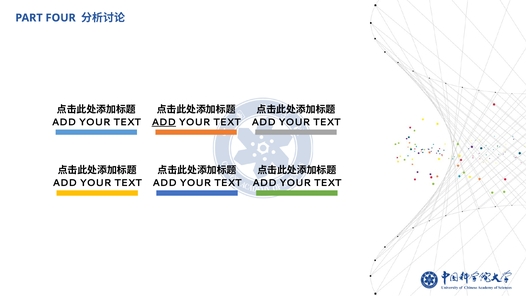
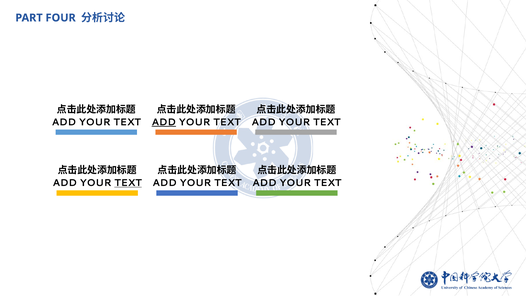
TEXT at (128, 183) underline: none -> present
